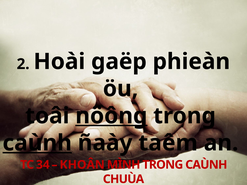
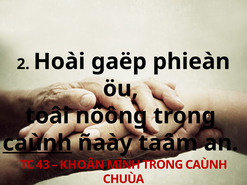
nöông underline: present -> none
taêm: taêm -> taâm
34: 34 -> 43
